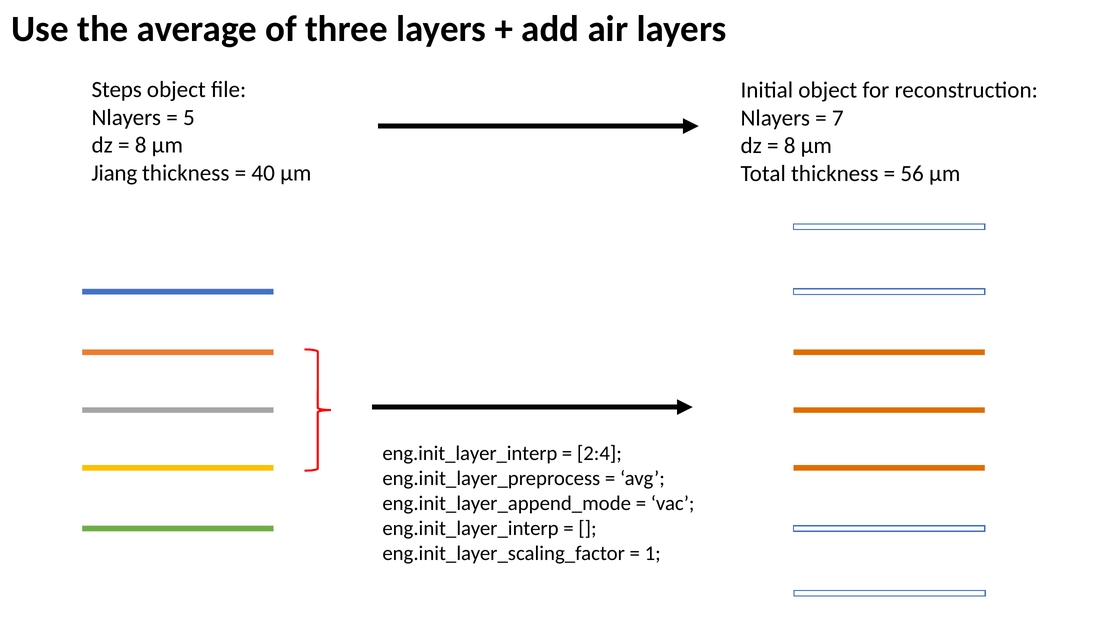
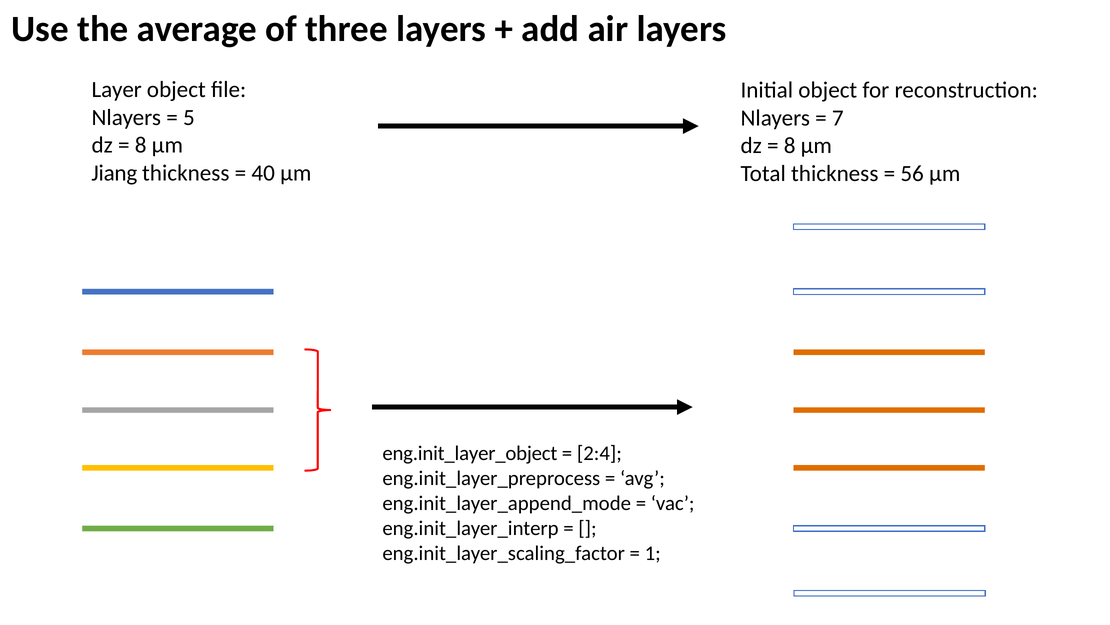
Steps: Steps -> Layer
eng.init_layer_interp at (470, 453): eng.init_layer_interp -> eng.init_layer_object
